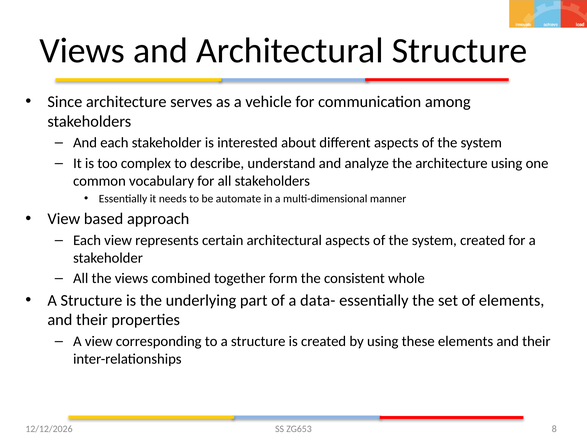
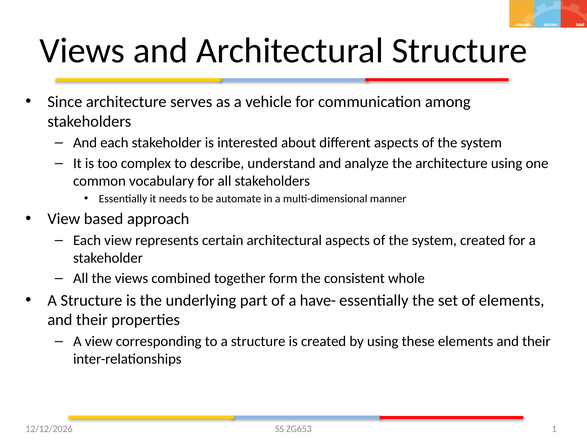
data-: data- -> have-
8: 8 -> 1
